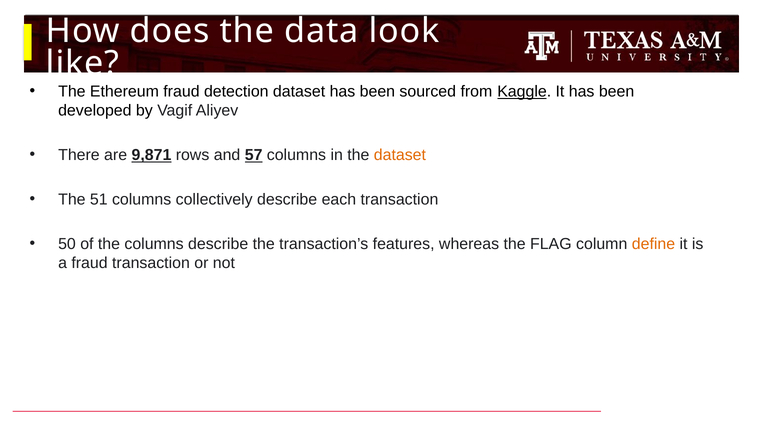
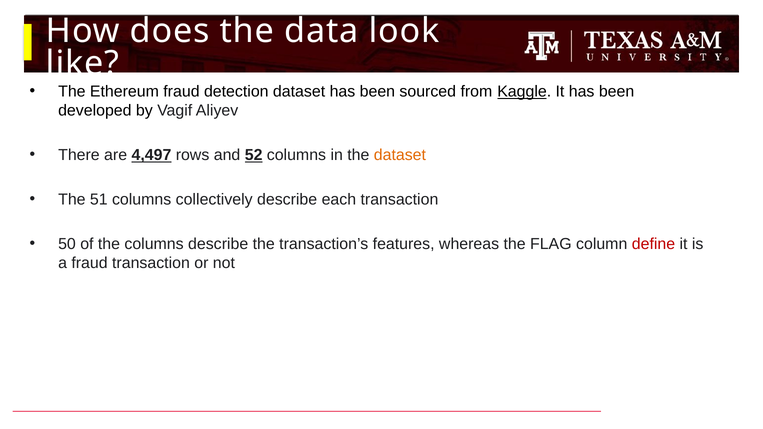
9,871: 9,871 -> 4,497
57: 57 -> 52
define colour: orange -> red
